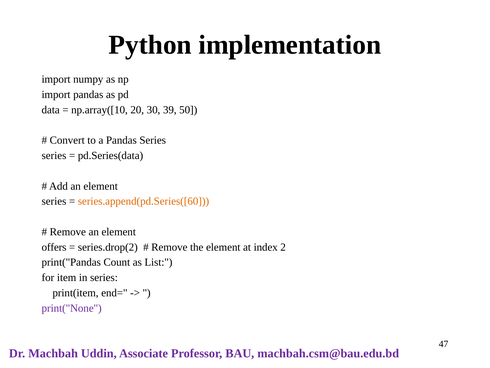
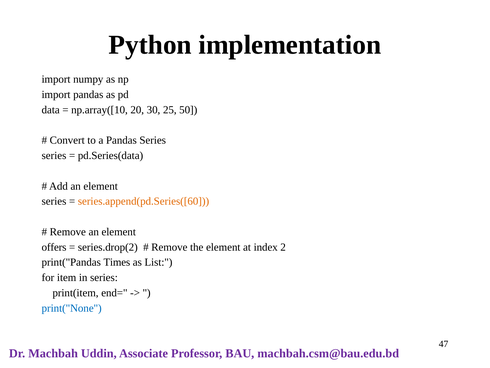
39: 39 -> 25
Count: Count -> Times
print("None colour: purple -> blue
